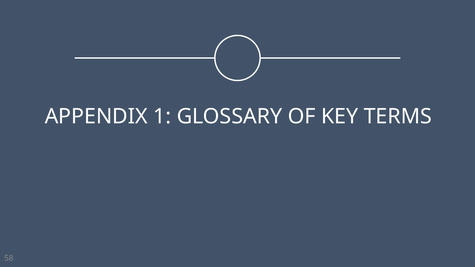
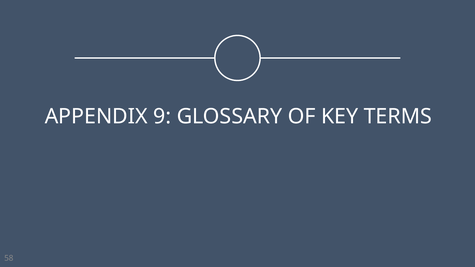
1: 1 -> 9
